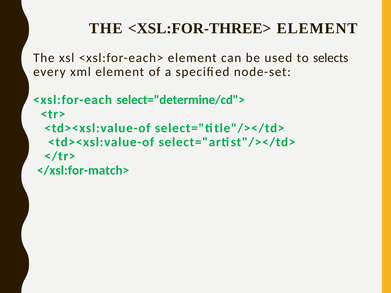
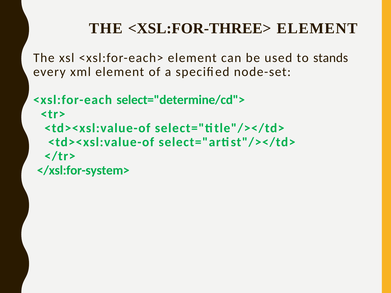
selects: selects -> stands
</xsl:for-match>: </xsl:for-match> -> </xsl:for-system>
